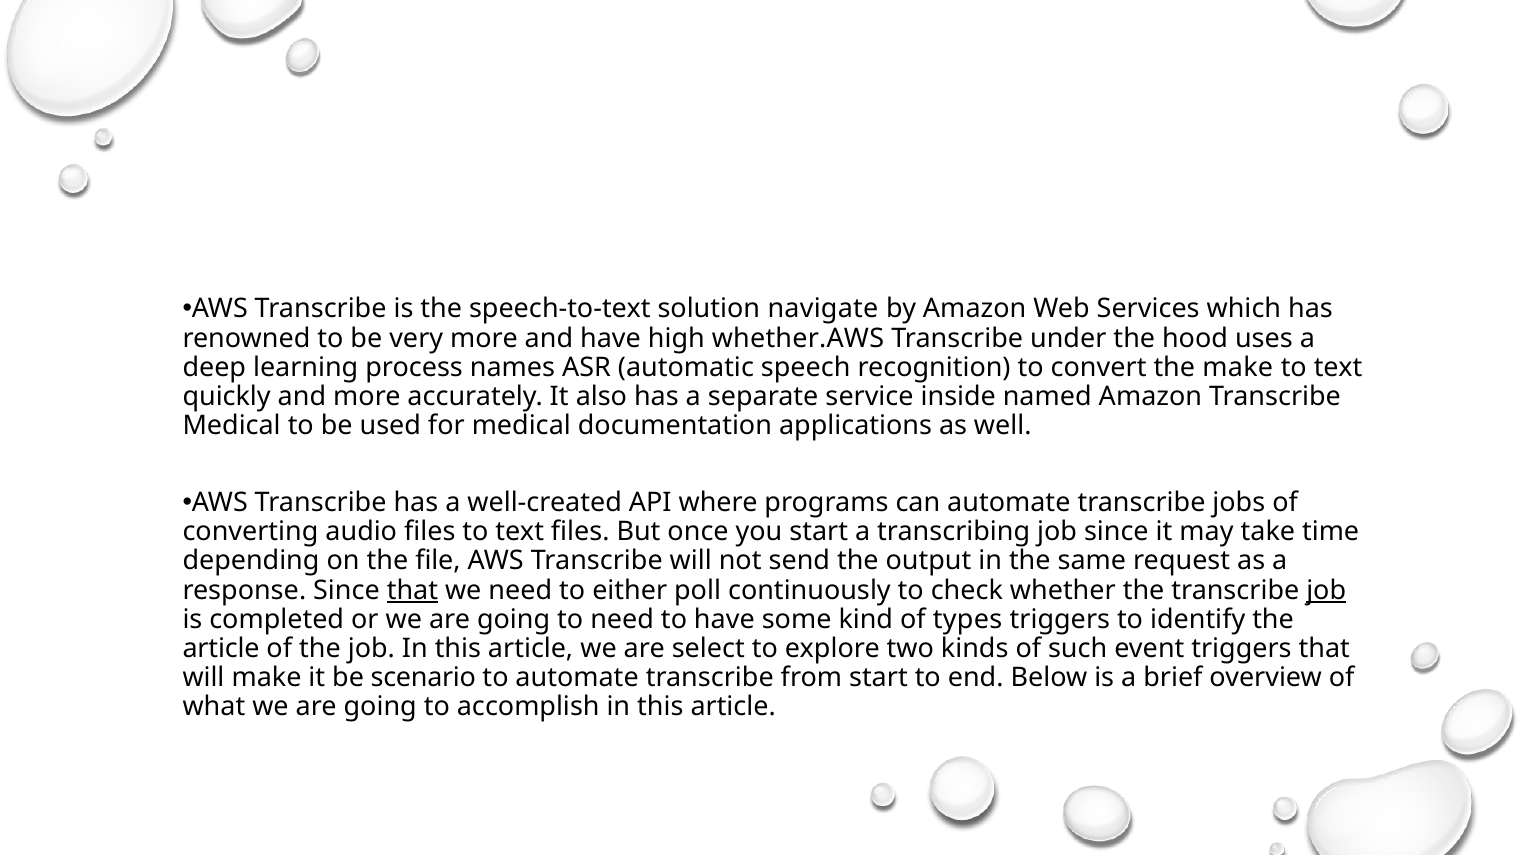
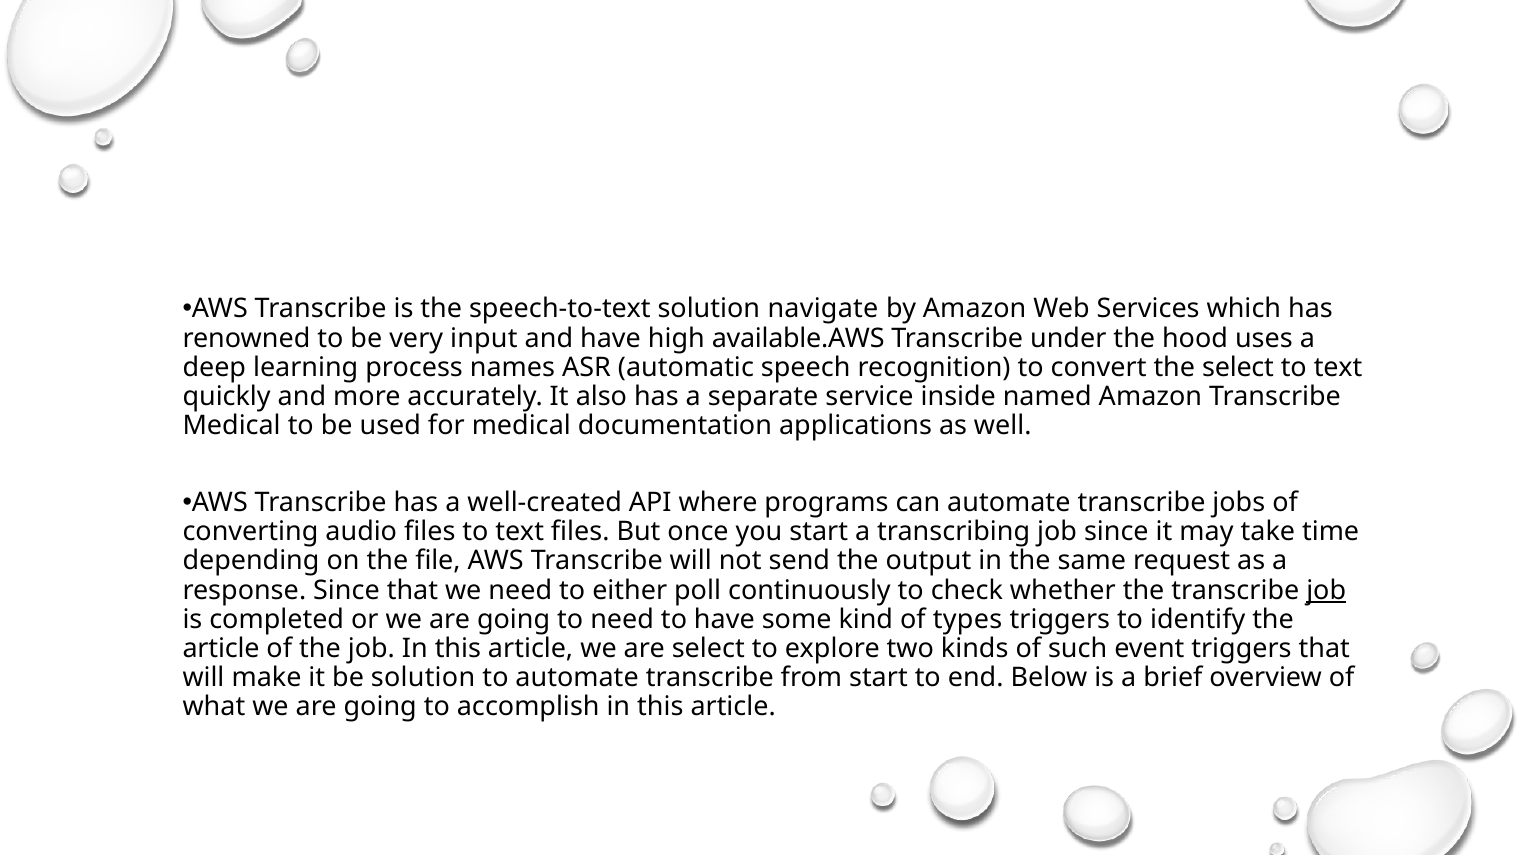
very more: more -> input
whether.AWS: whether.AWS -> available.AWS
the make: make -> select
that at (412, 591) underline: present -> none
be scenario: scenario -> solution
